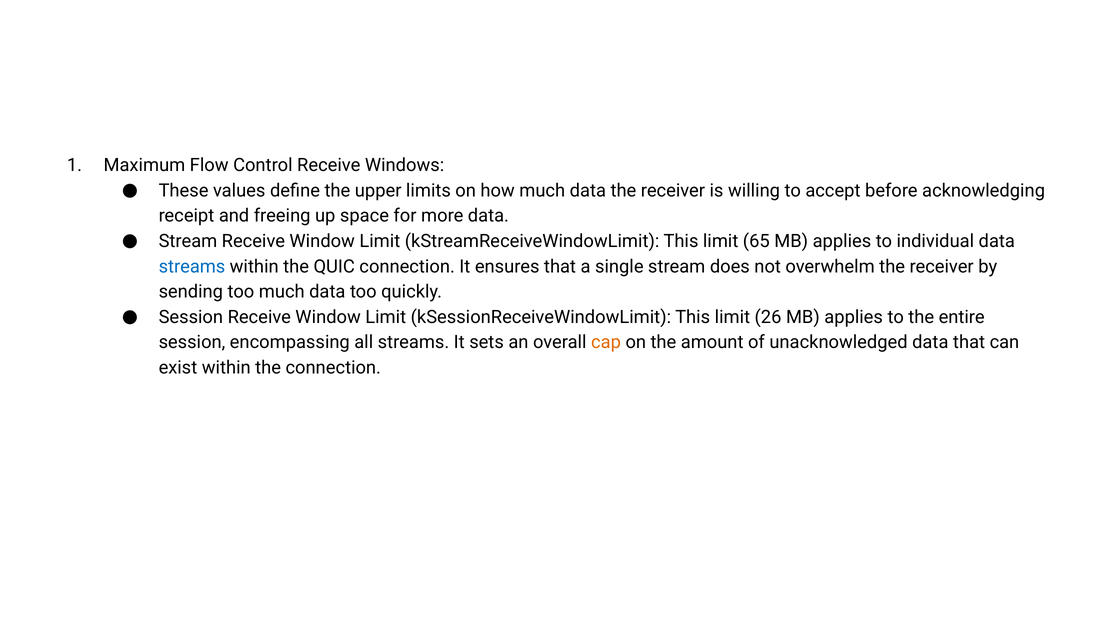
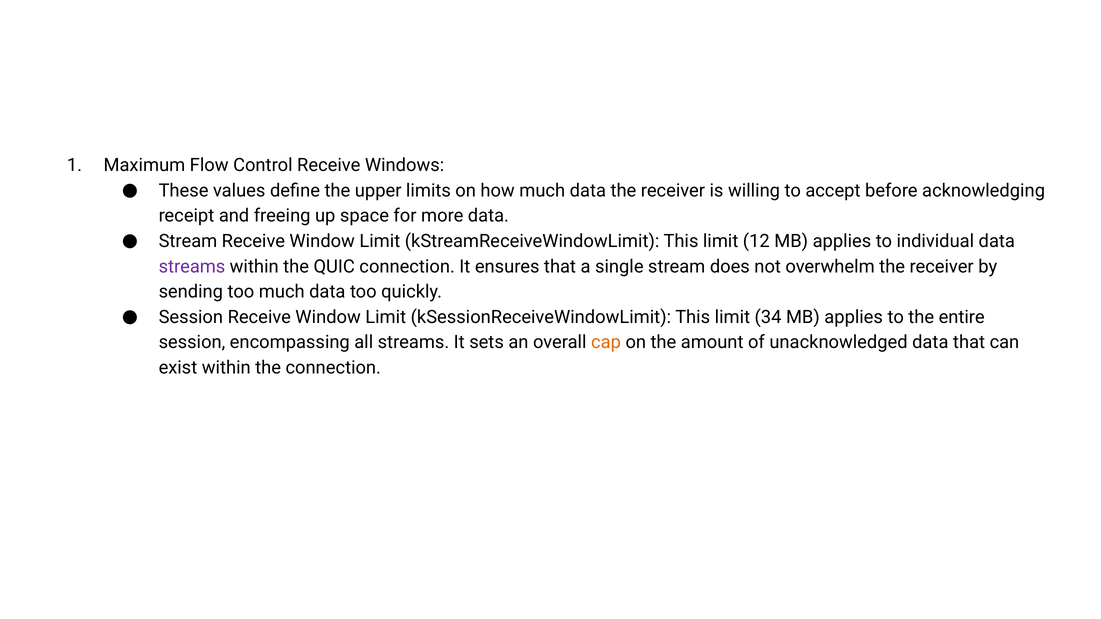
65: 65 -> 12
streams at (192, 267) colour: blue -> purple
26: 26 -> 34
